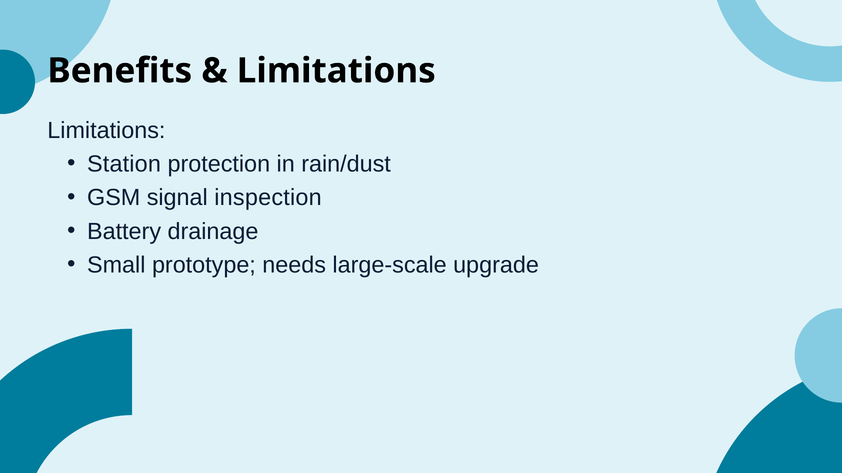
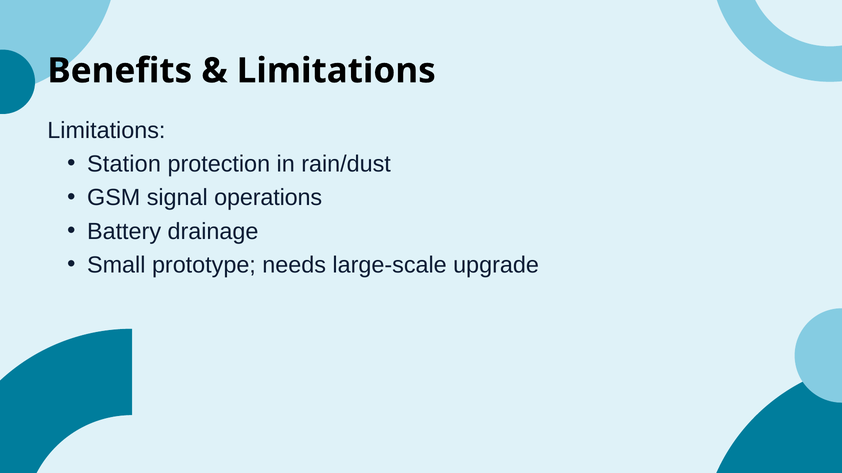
inspection: inspection -> operations
